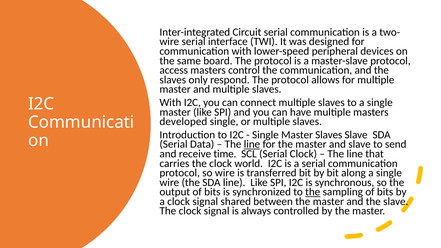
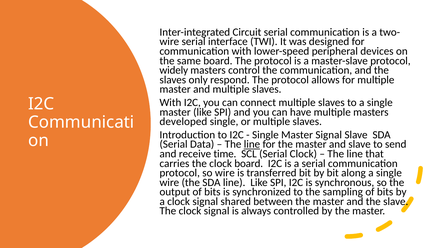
access: access -> widely
Master Slaves: Slaves -> Signal
clock world: world -> board
the at (313, 192) underline: present -> none
